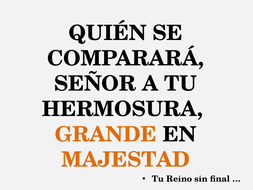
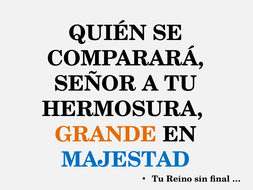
MAJESTAD colour: orange -> blue
